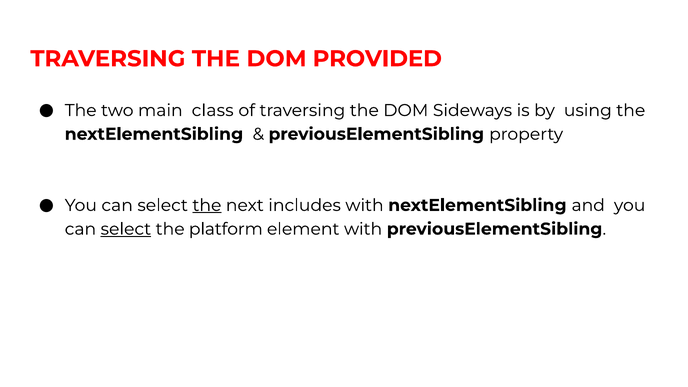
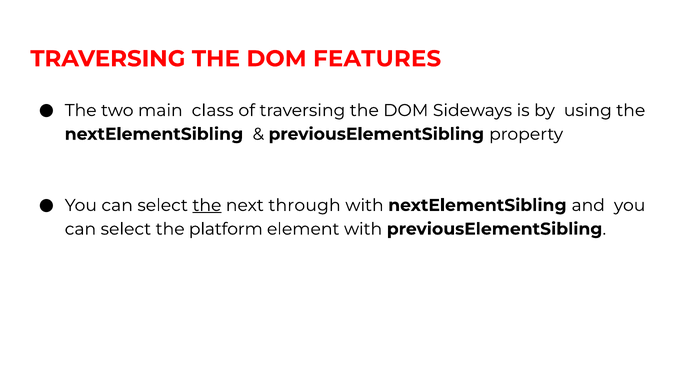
PROVIDED: PROVIDED -> FEATURES
includes: includes -> through
select at (126, 229) underline: present -> none
